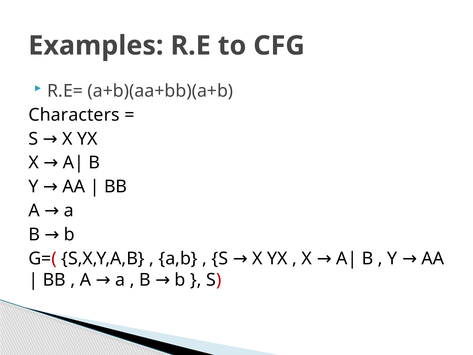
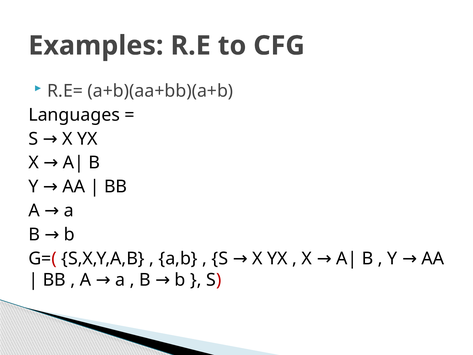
Characters: Characters -> Languages
